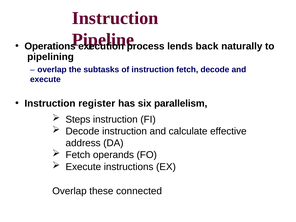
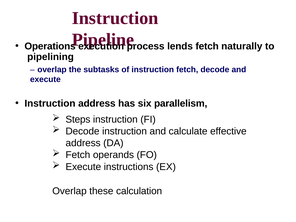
lends back: back -> fetch
Instruction register: register -> address
connected: connected -> calculation
